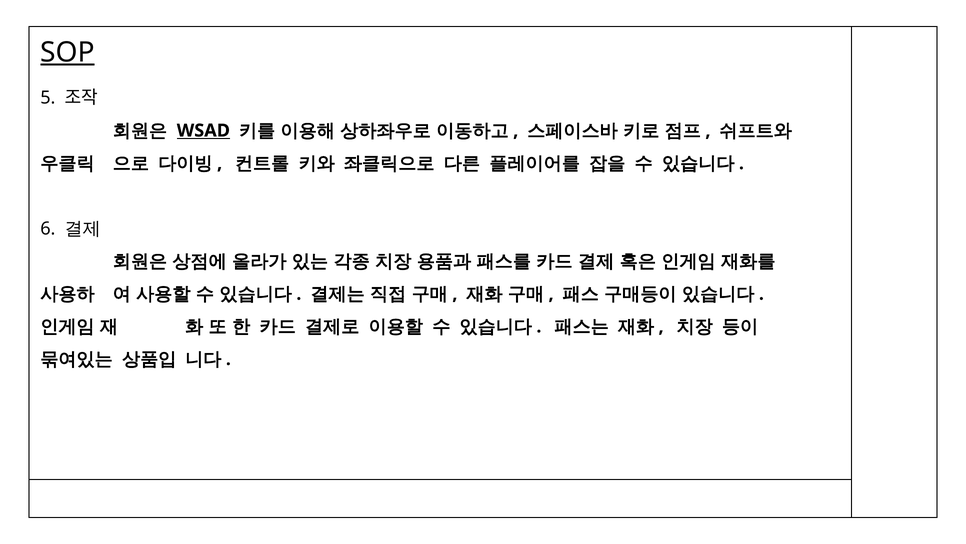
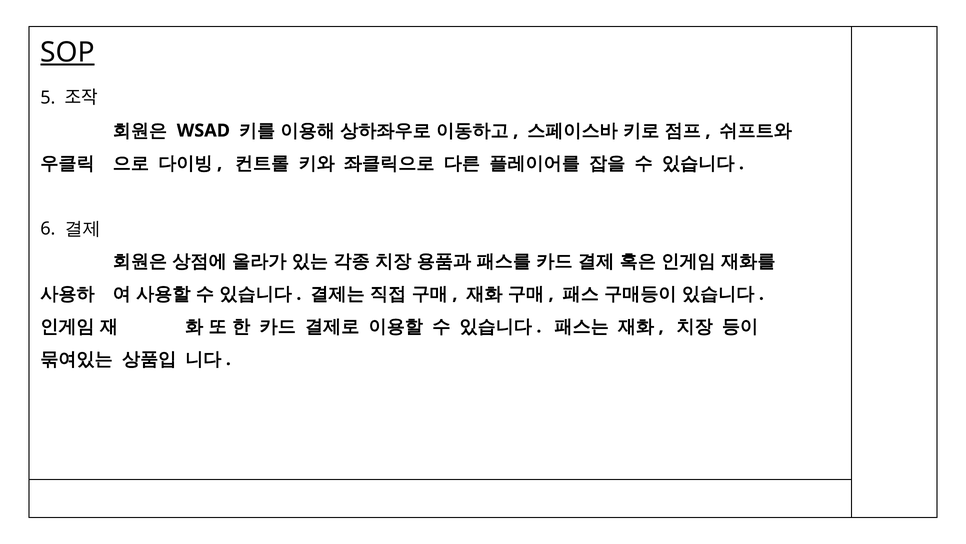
WSAD underline: present -> none
